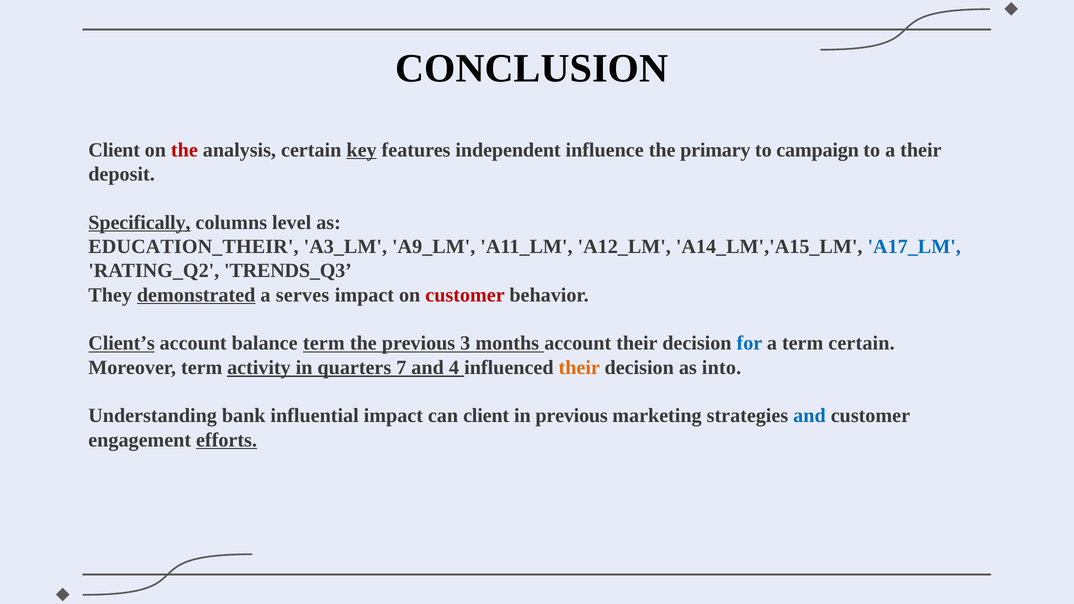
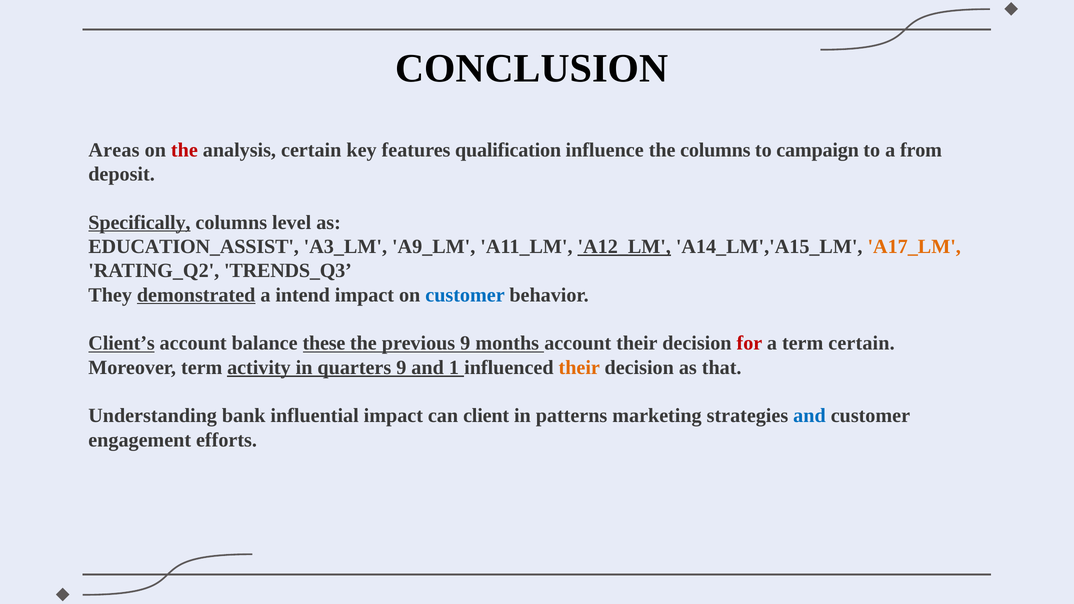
Client at (114, 150): Client -> Areas
key underline: present -> none
independent: independent -> qualification
the primary: primary -> columns
a their: their -> from
EDUCATION_THEIR: EDUCATION_THEIR -> EDUCATION_ASSIST
A12_LM underline: none -> present
A17_LM colour: blue -> orange
serves: serves -> intend
customer at (465, 295) colour: red -> blue
balance term: term -> these
previous 3: 3 -> 9
for colour: blue -> red
quarters 7: 7 -> 9
4: 4 -> 1
into: into -> that
in previous: previous -> patterns
efforts underline: present -> none
